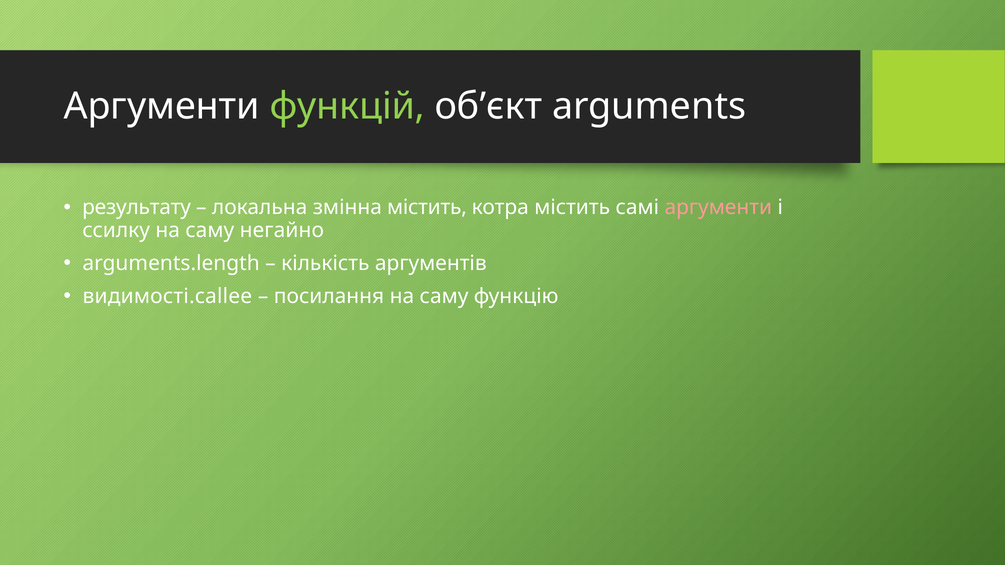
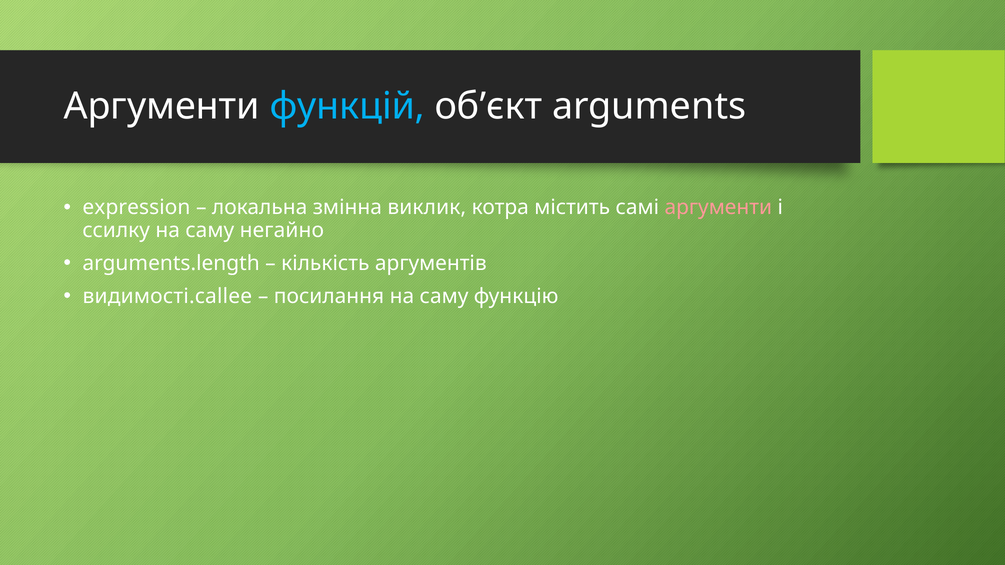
функцій colour: light green -> light blue
результату: результату -> expression
змінна містить: містить -> виклик
